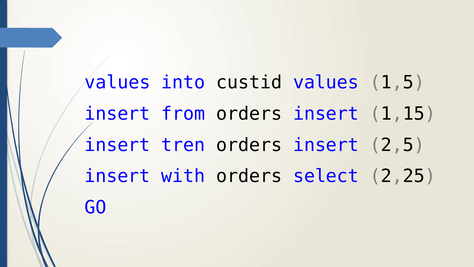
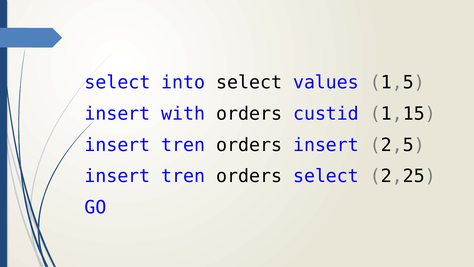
values at (117, 82): values -> select
into custid: custid -> select
from: from -> with
insert at (326, 114): insert -> custid
with at (183, 176): with -> tren
